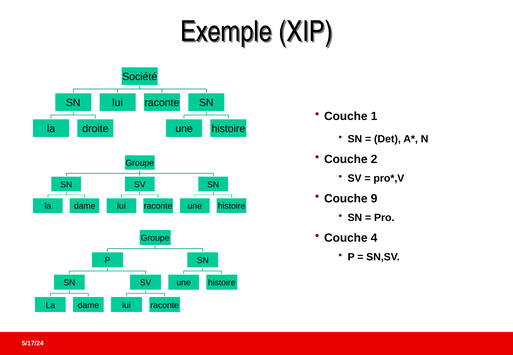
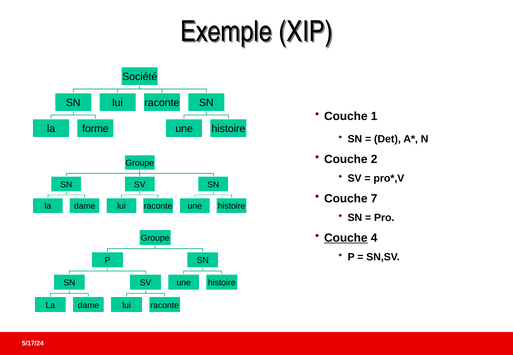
droite: droite -> forme
9: 9 -> 7
Couche at (346, 238) underline: none -> present
